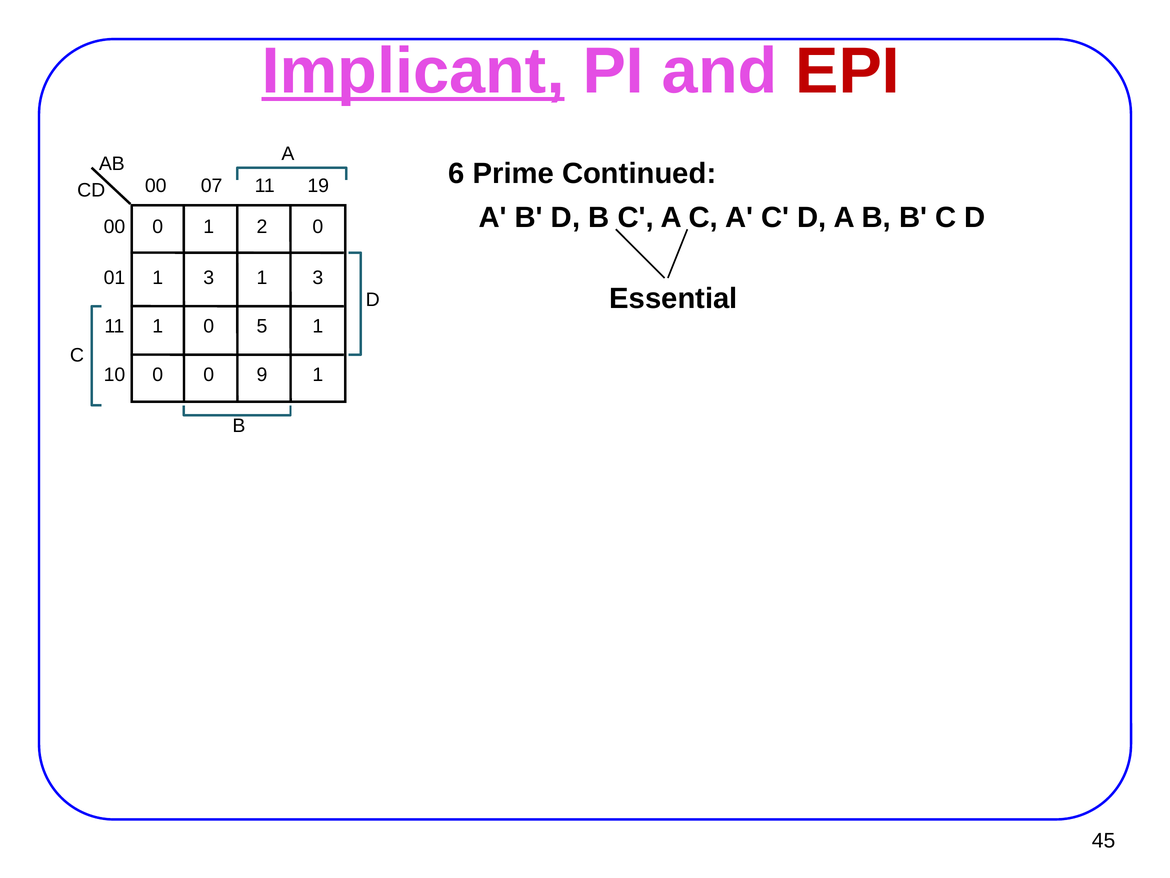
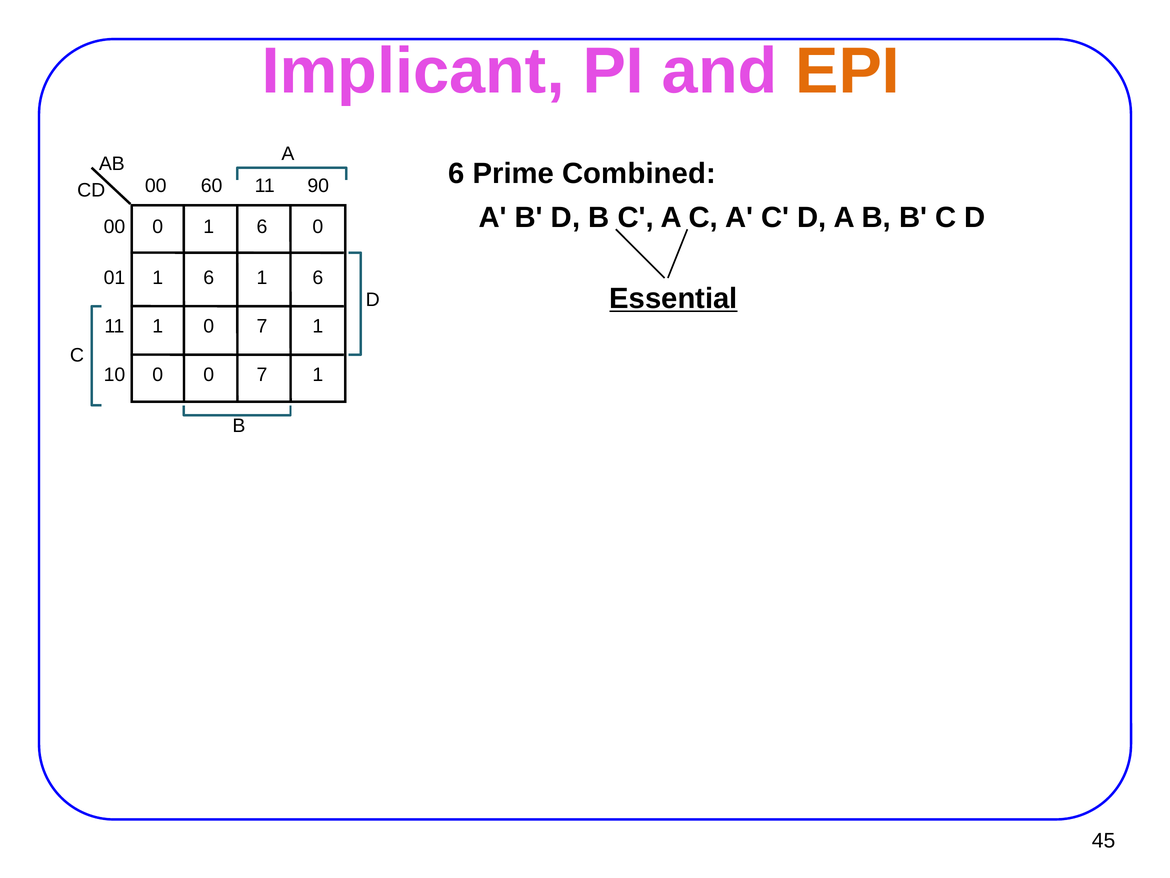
Implicant underline: present -> none
EPI colour: red -> orange
Continued: Continued -> Combined
07: 07 -> 60
19: 19 -> 90
2 at (262, 227): 2 -> 6
3 at (209, 277): 3 -> 6
3 at (318, 277): 3 -> 6
Essential underline: none -> present
1 0 5: 5 -> 7
0 0 9: 9 -> 7
